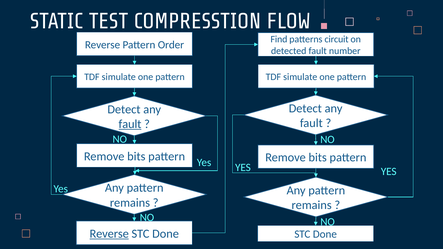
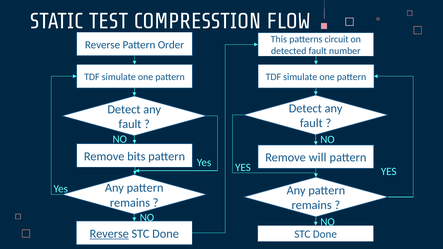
Find: Find -> This
fault at (130, 124) underline: present -> none
bits at (318, 158): bits -> will
